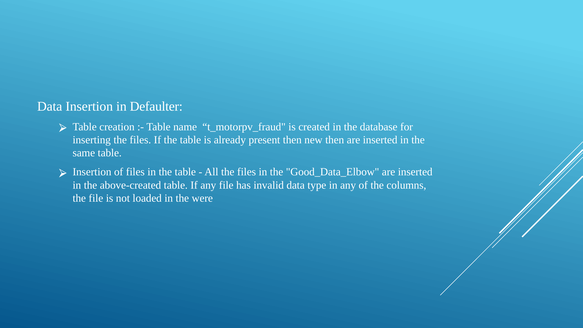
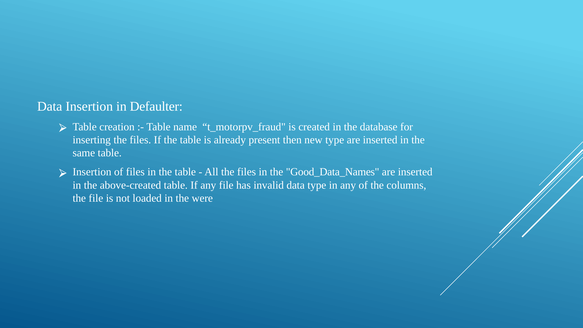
new then: then -> type
Good_Data_Elbow: Good_Data_Elbow -> Good_Data_Names
